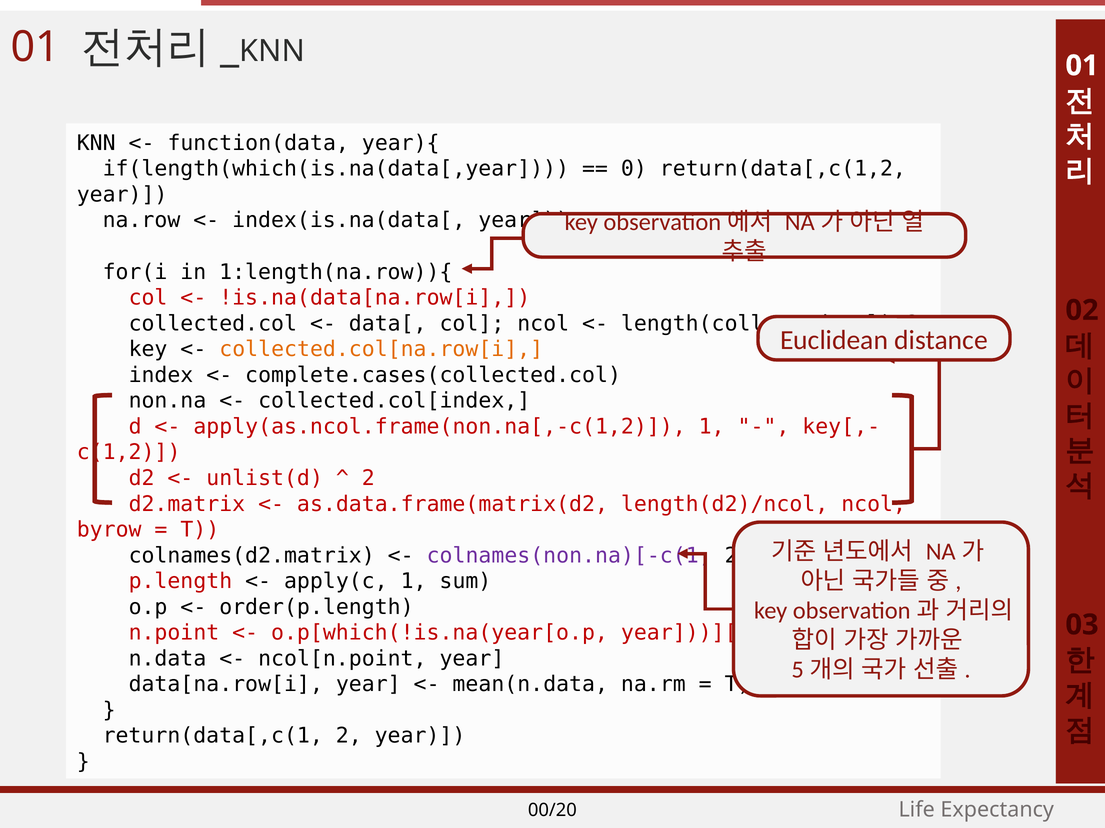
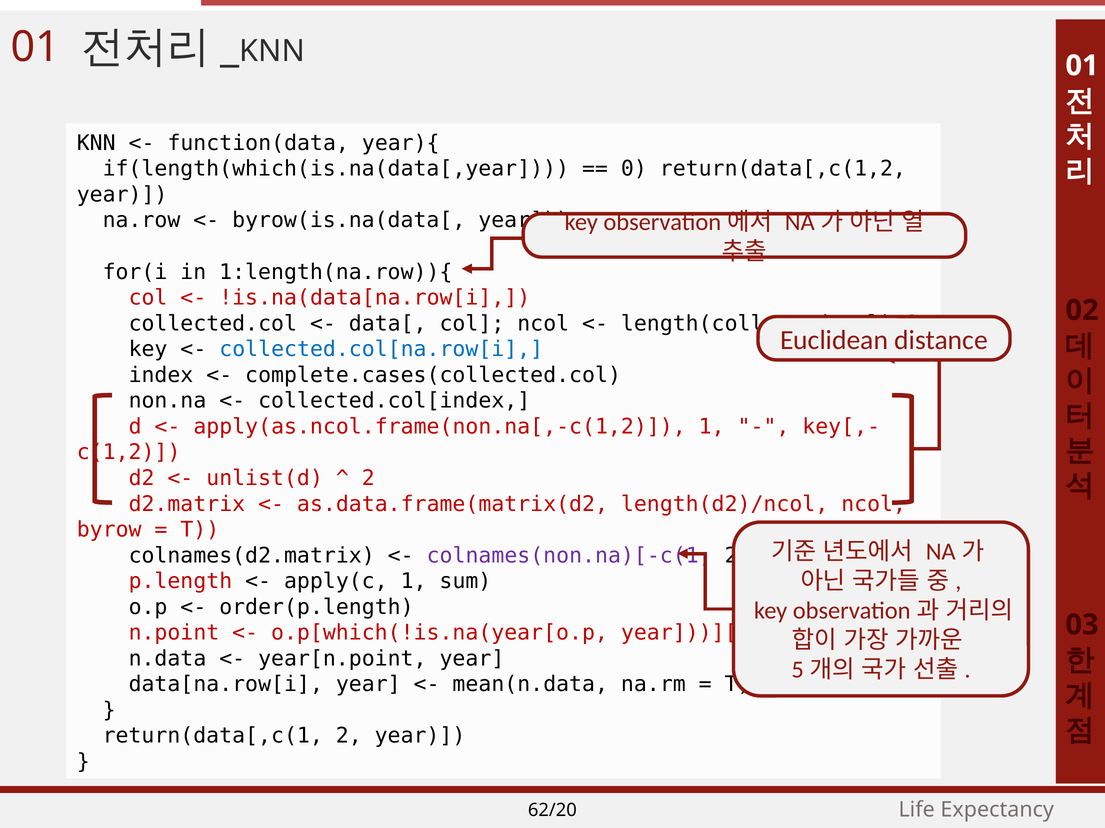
index(is.na(data[: index(is.na(data[ -> byrow(is.na(data[
collected.col[na.row[i colour: orange -> blue
ncol[n.point: ncol[n.point -> year[n.point
00/20: 00/20 -> 62/20
